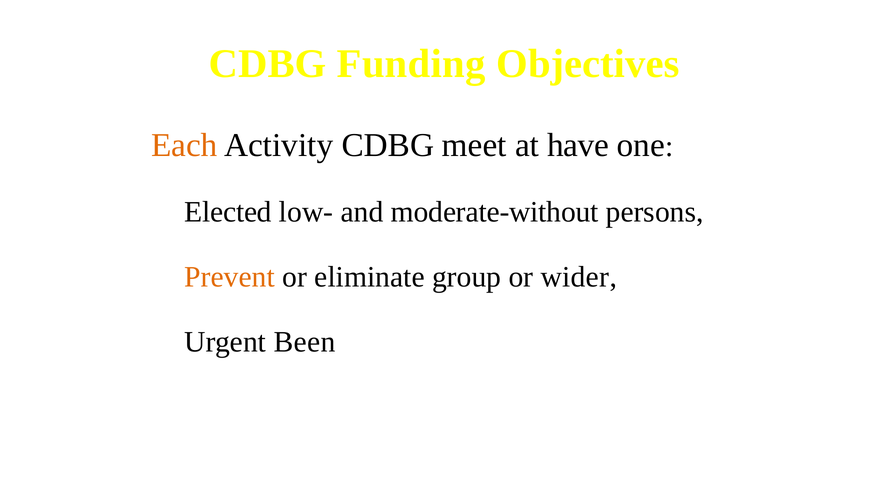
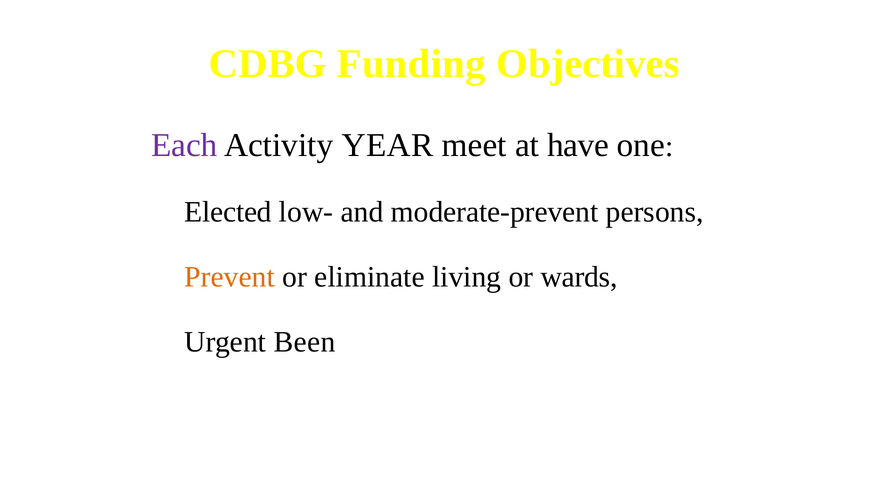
Each colour: orange -> purple
Activity CDBG: CDBG -> YEAR
moderate-without: moderate-without -> moderate-prevent
group: group -> living
wider: wider -> wards
